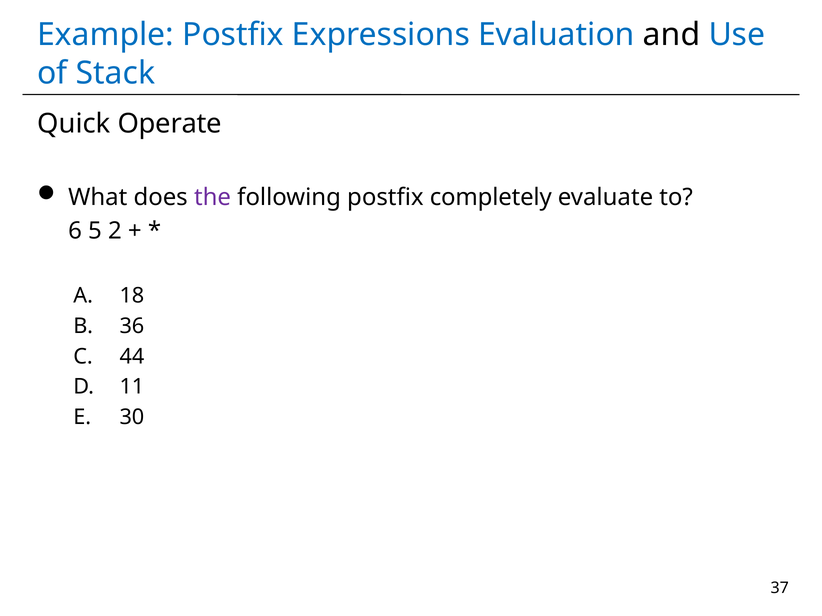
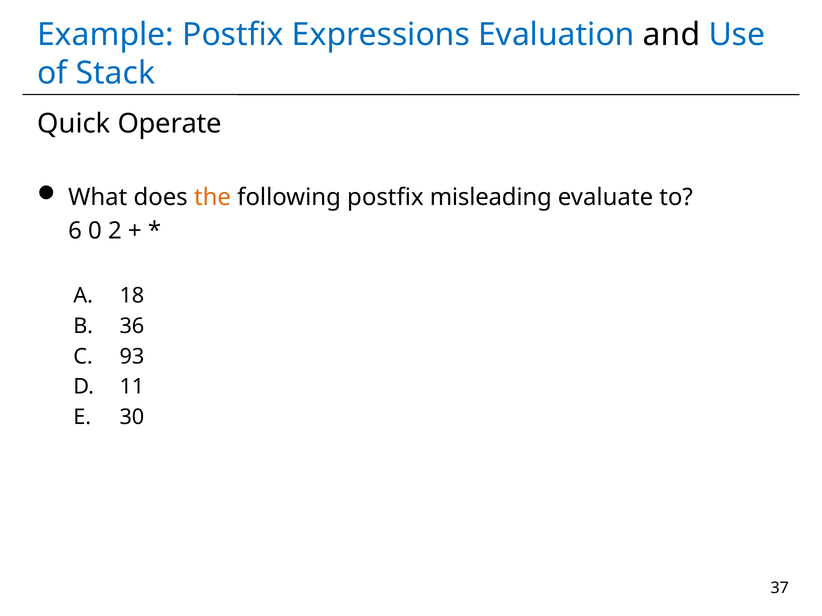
the colour: purple -> orange
completely: completely -> misleading
5: 5 -> 0
44: 44 -> 93
